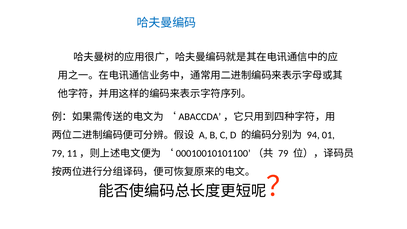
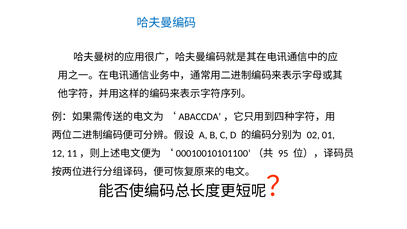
94: 94 -> 02
79 at (58, 153): 79 -> 12
79 at (283, 153): 79 -> 95
